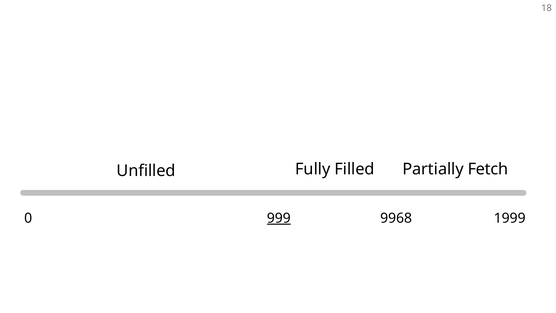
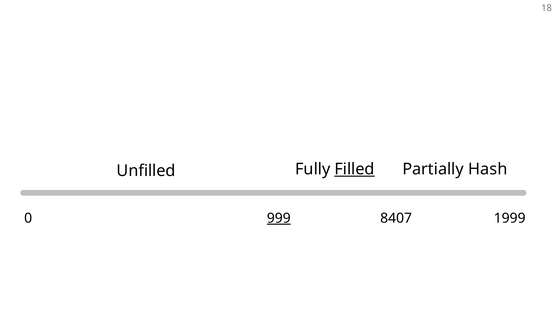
Filled underline: none -> present
Fetch: Fetch -> Hash
9968: 9968 -> 8407
